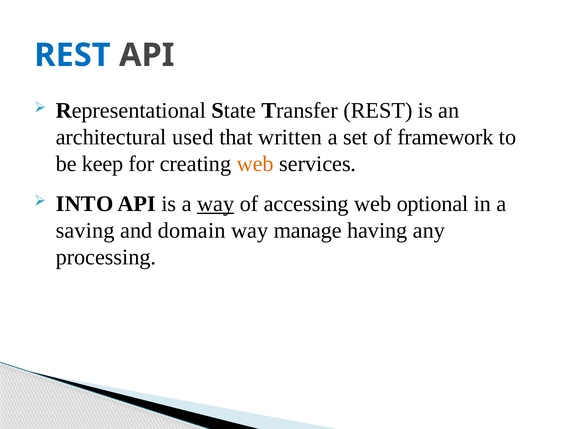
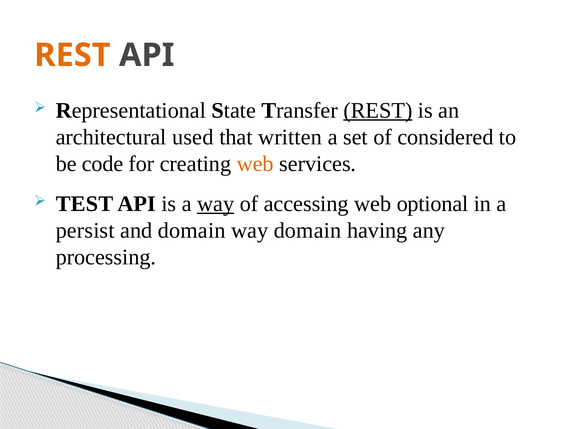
REST at (72, 55) colour: blue -> orange
REST at (378, 110) underline: none -> present
framework: framework -> considered
keep: keep -> code
INTO: INTO -> TEST
saving: saving -> persist
way manage: manage -> domain
